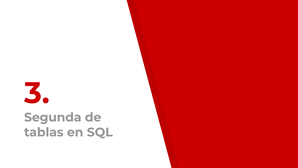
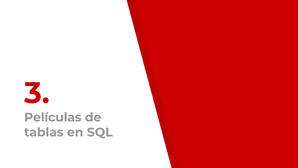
Segunda: Segunda -> Películas
